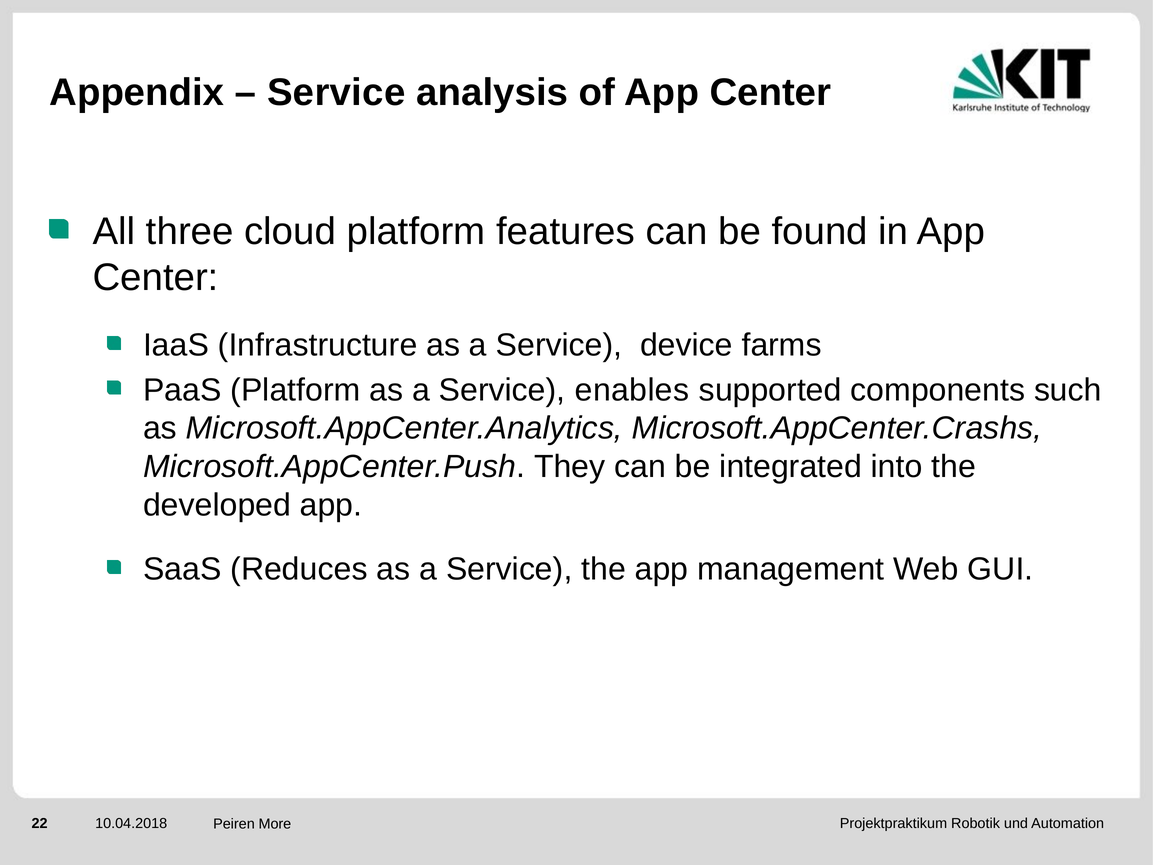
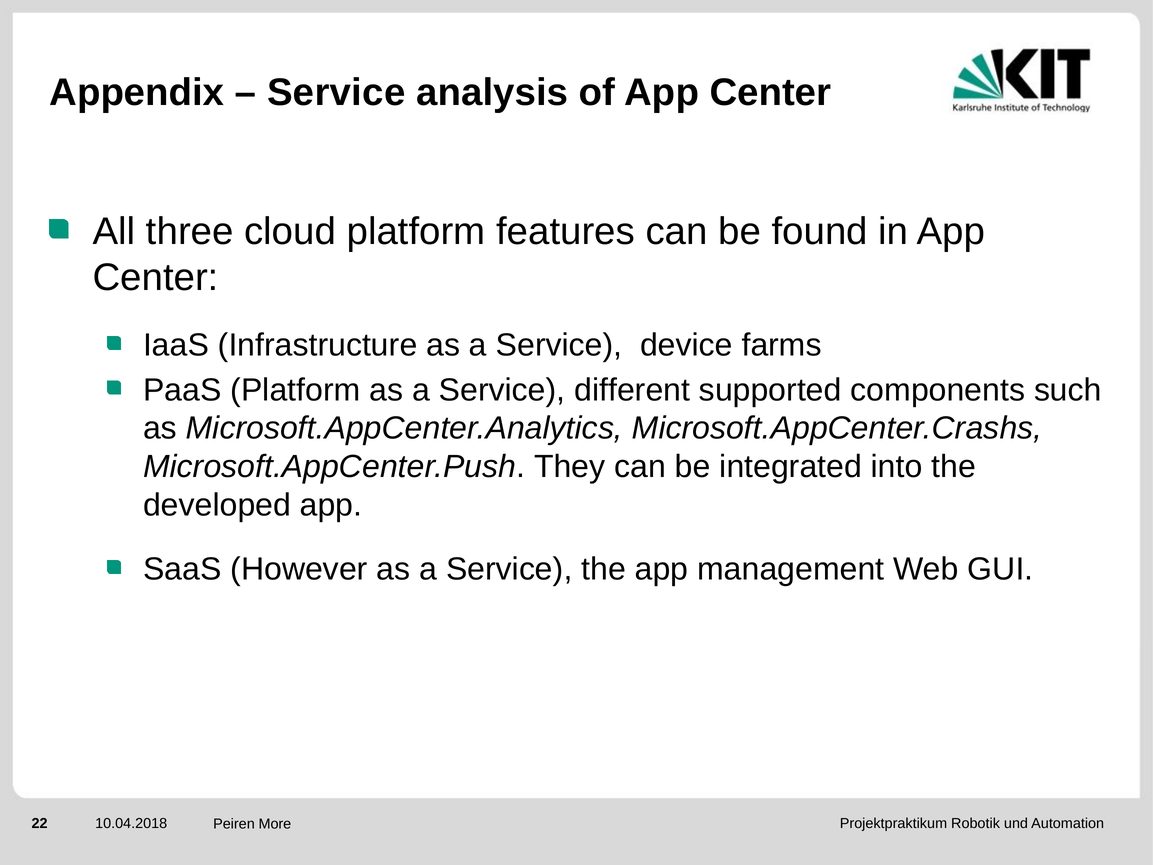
enables: enables -> different
Reduces: Reduces -> However
